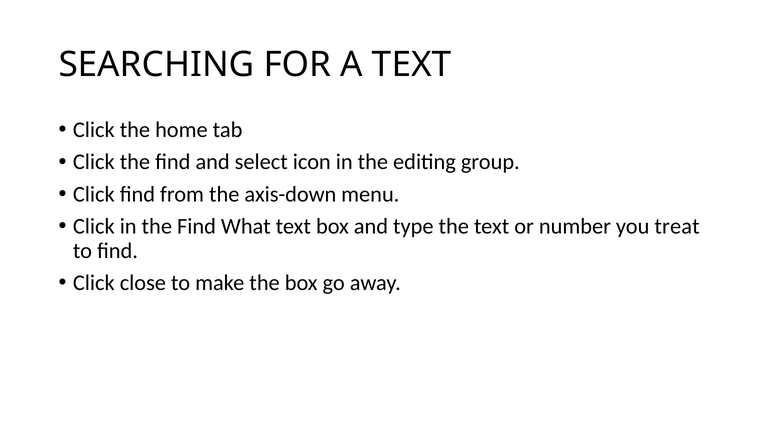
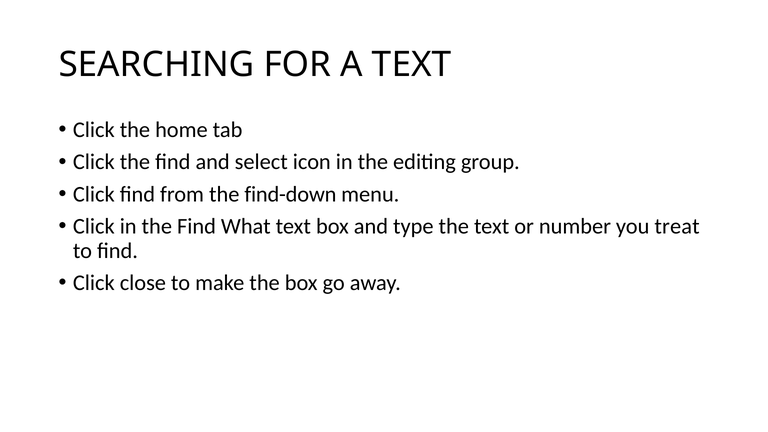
axis-down: axis-down -> find-down
